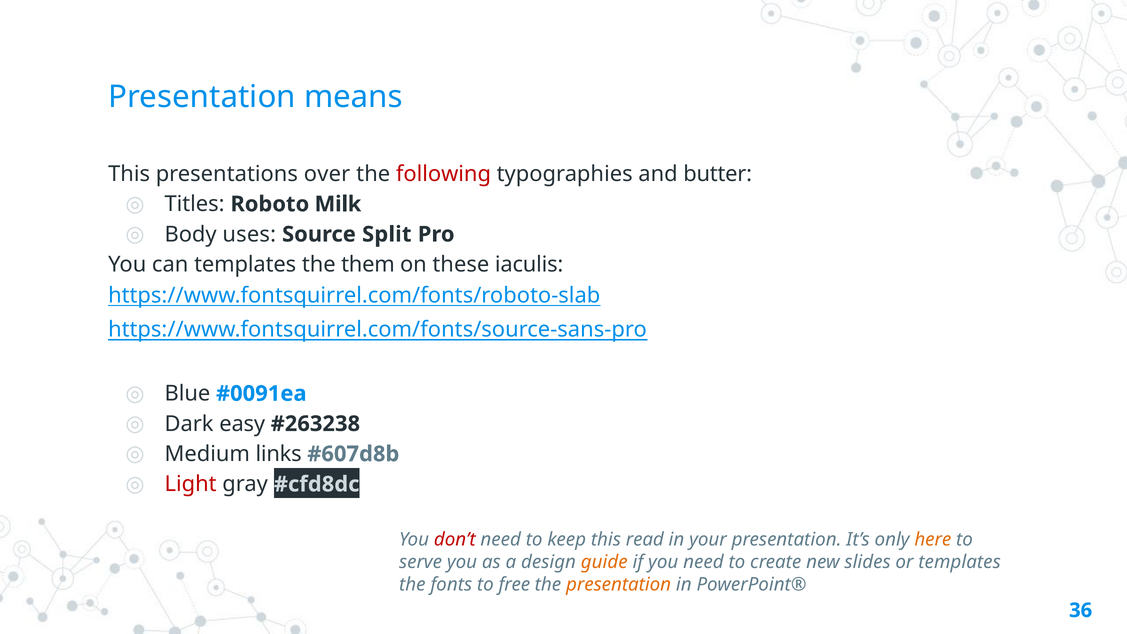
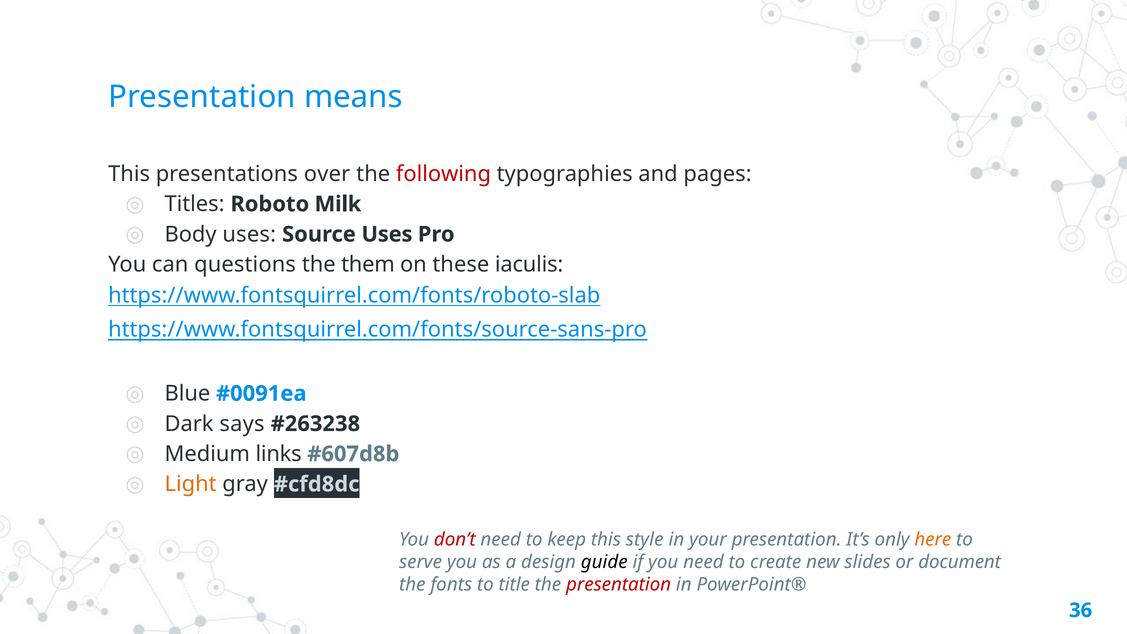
butter: butter -> pages
Source Split: Split -> Uses
can templates: templates -> questions
easy: easy -> says
Light colour: red -> orange
read: read -> style
guide colour: orange -> black
or templates: templates -> document
free: free -> title
presentation at (619, 585) colour: orange -> red
